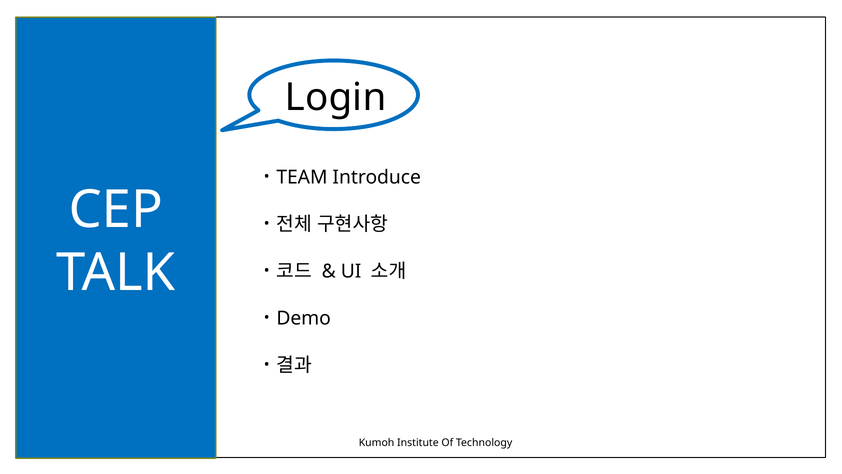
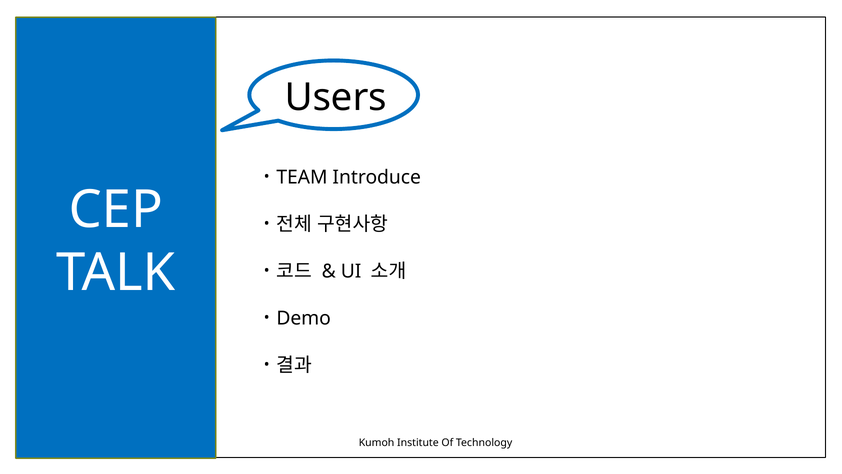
Login: Login -> Users
